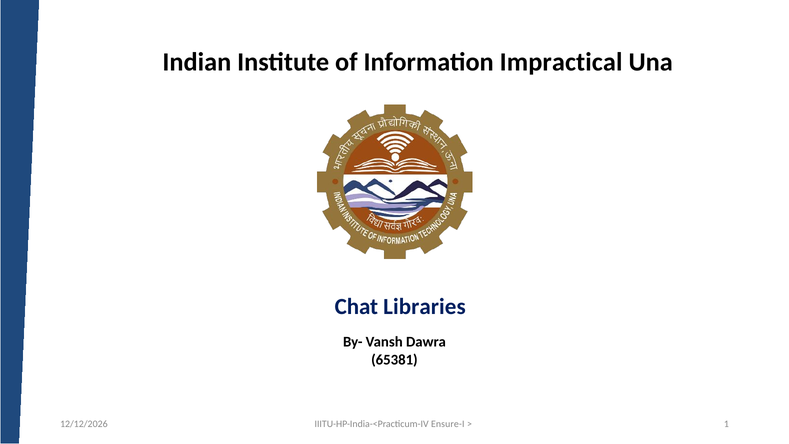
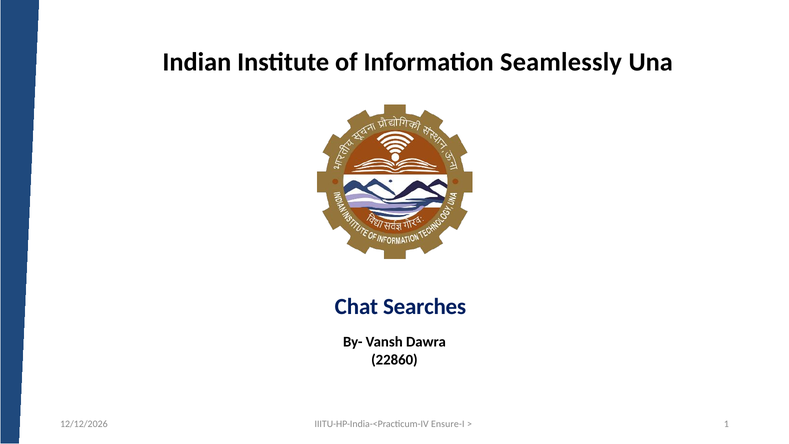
Impractical: Impractical -> Seamlessly
Libraries: Libraries -> Searches
65381: 65381 -> 22860
